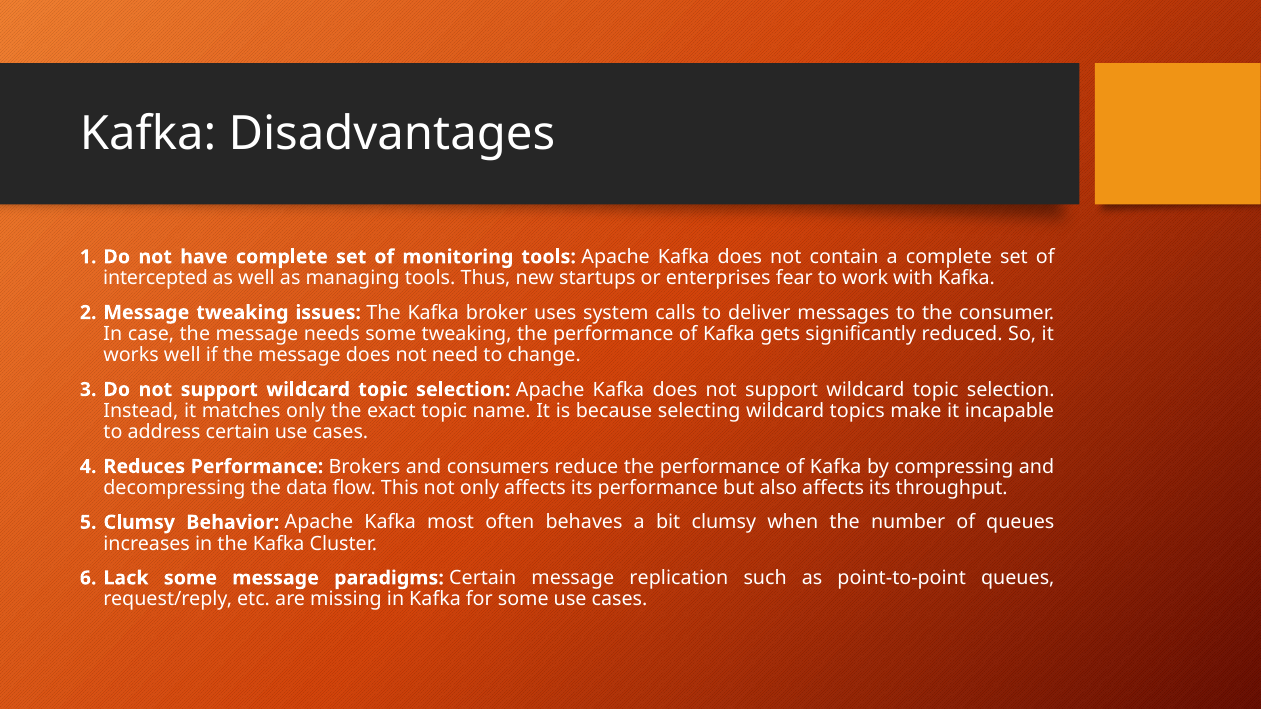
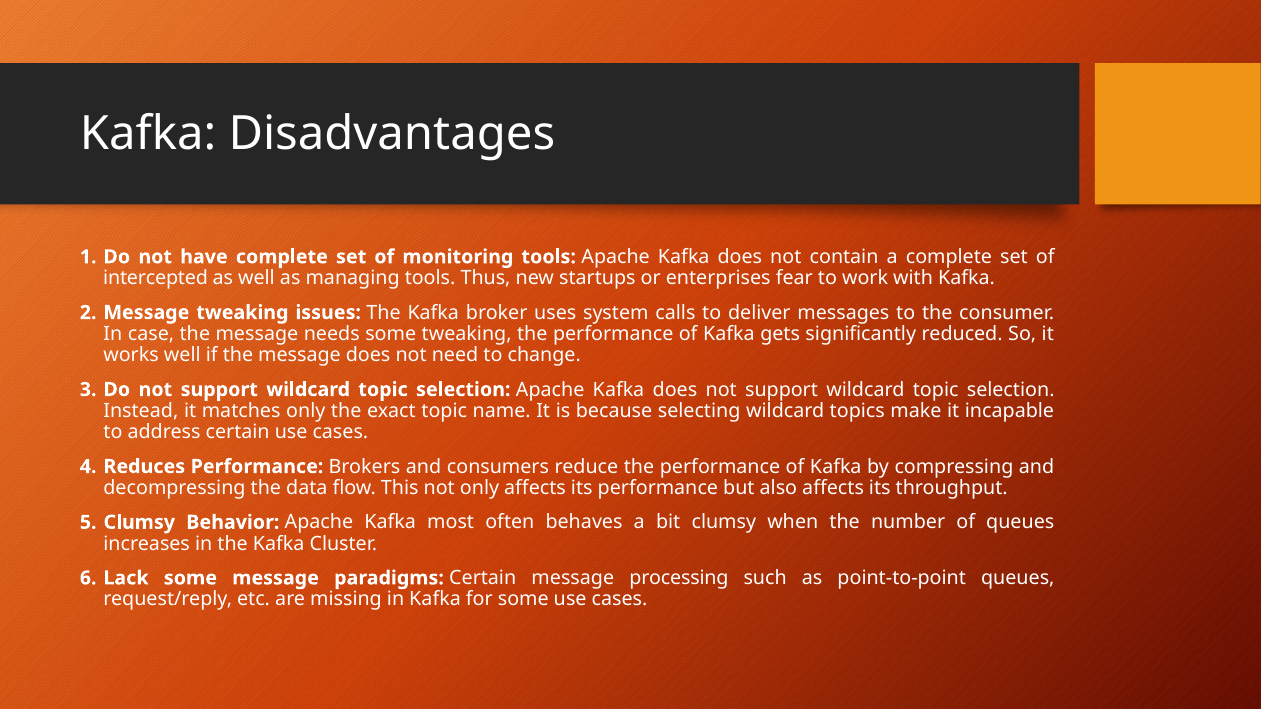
replication: replication -> processing
